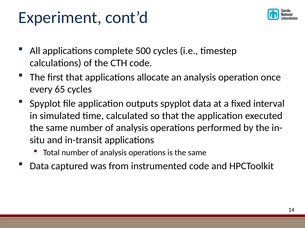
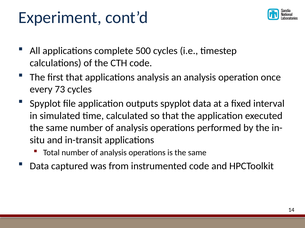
applications allocate: allocate -> analysis
65: 65 -> 73
